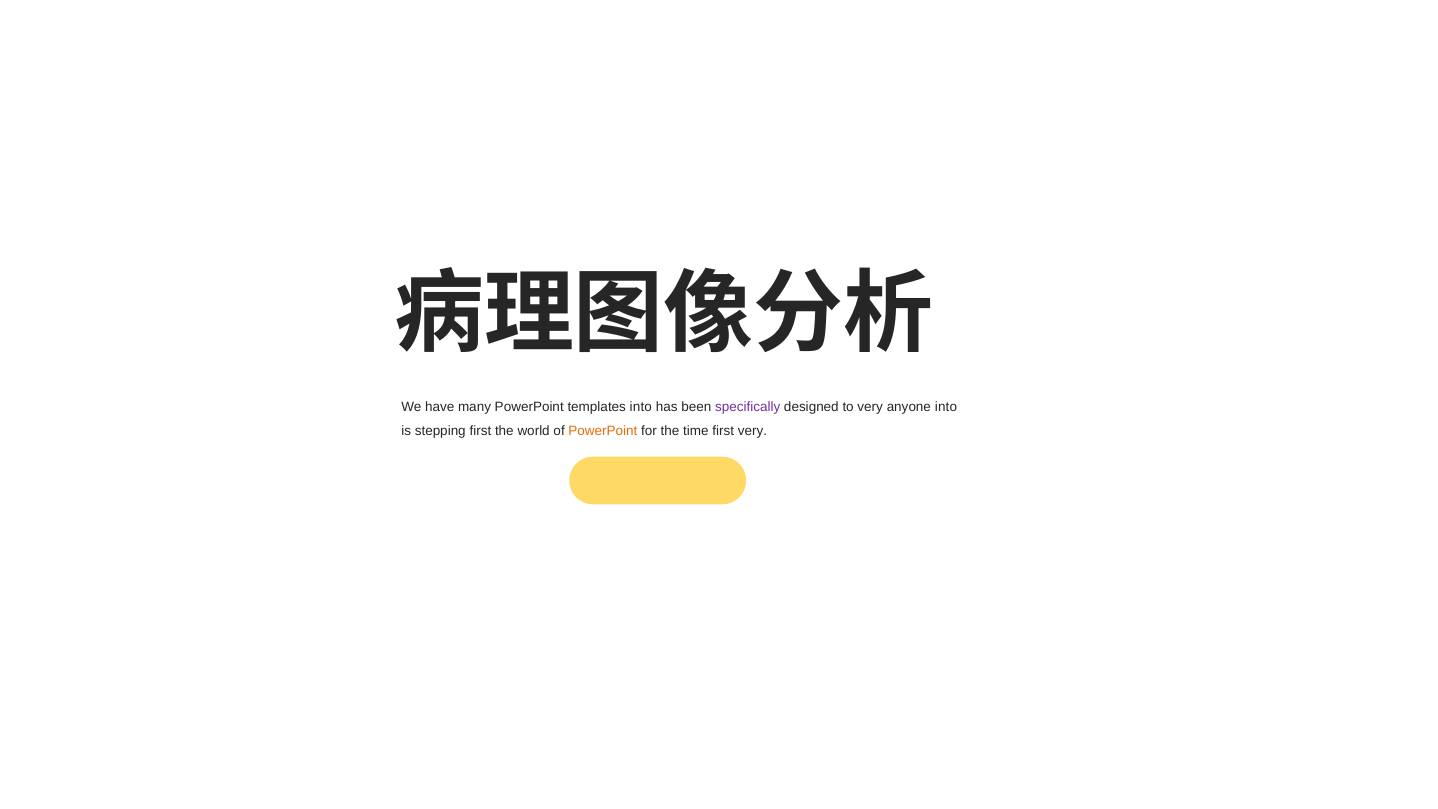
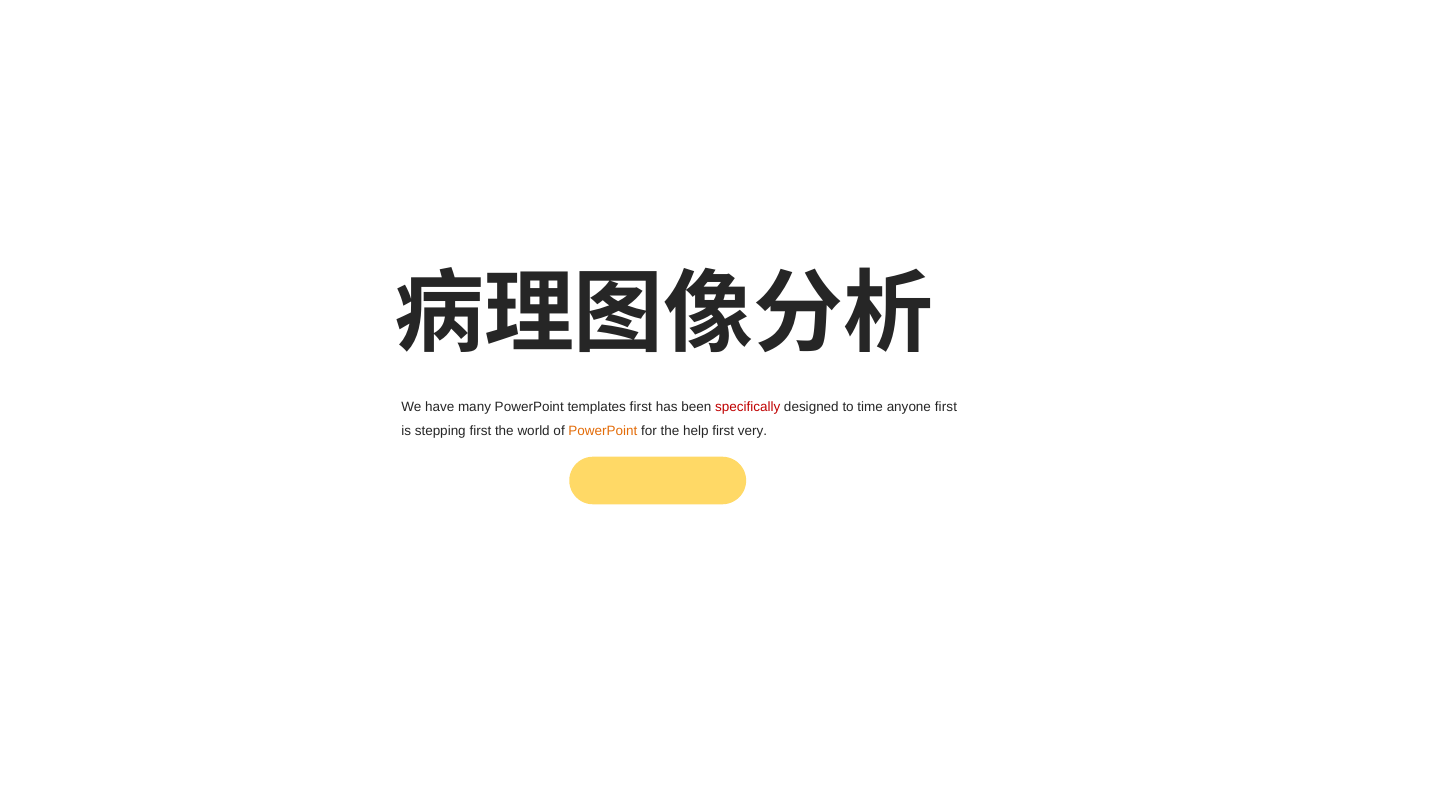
templates into: into -> first
specifically colour: purple -> red
to very: very -> time
anyone into: into -> first
time: time -> help
